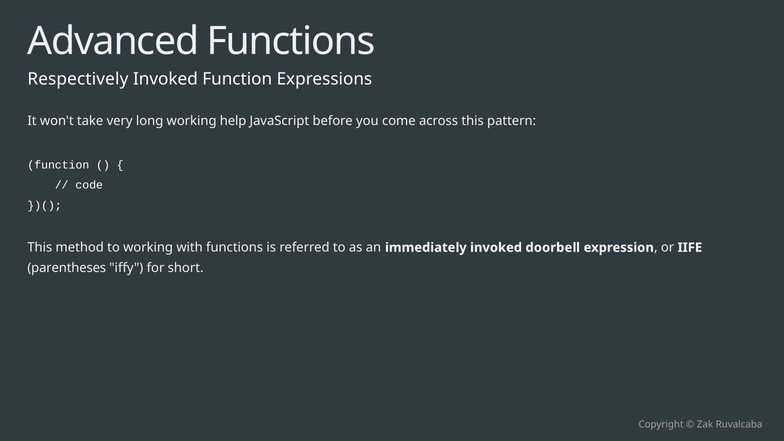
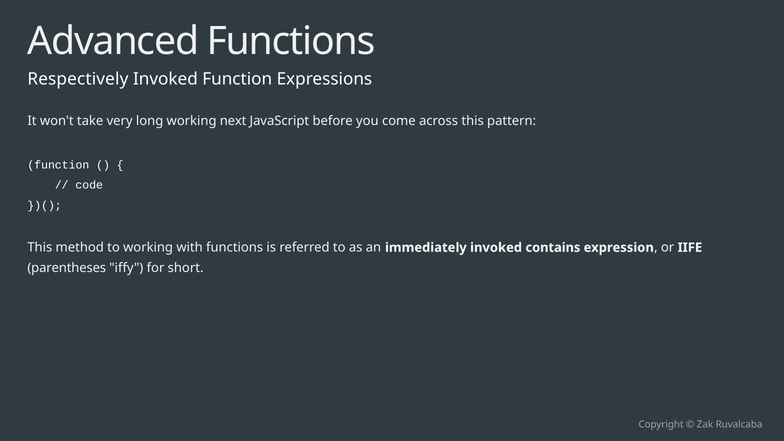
help: help -> next
doorbell: doorbell -> contains
